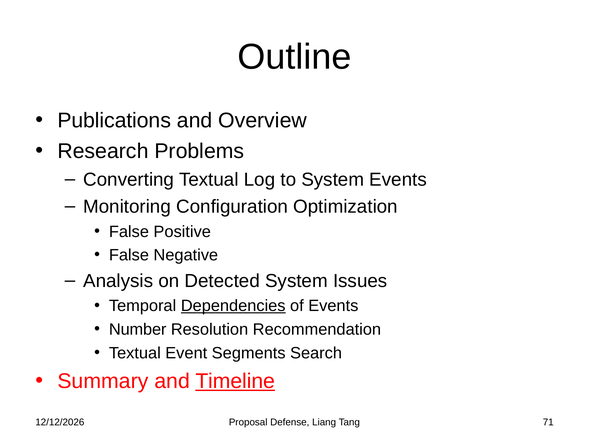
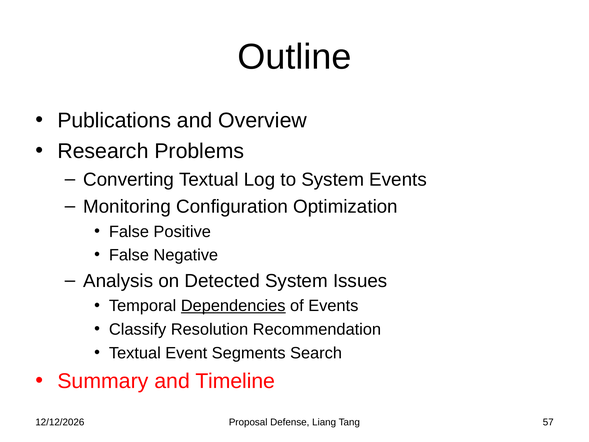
Number: Number -> Classify
Timeline underline: present -> none
71: 71 -> 57
